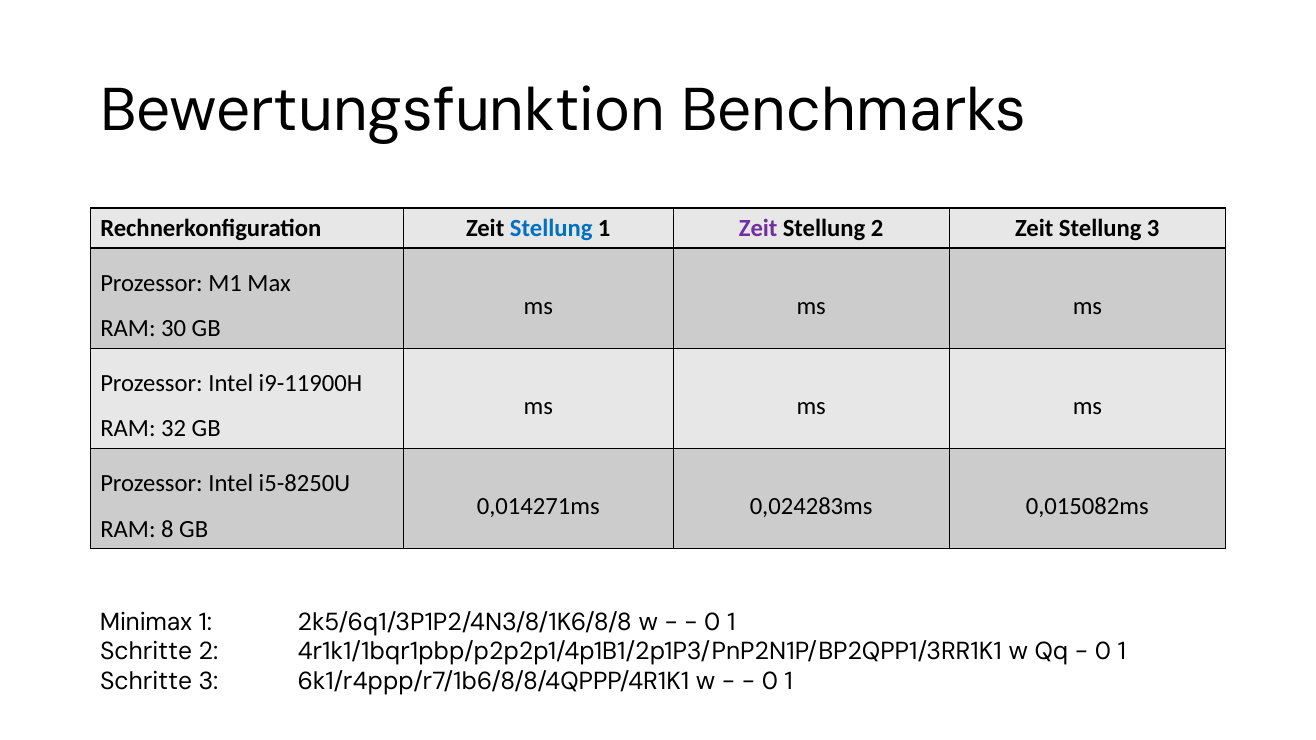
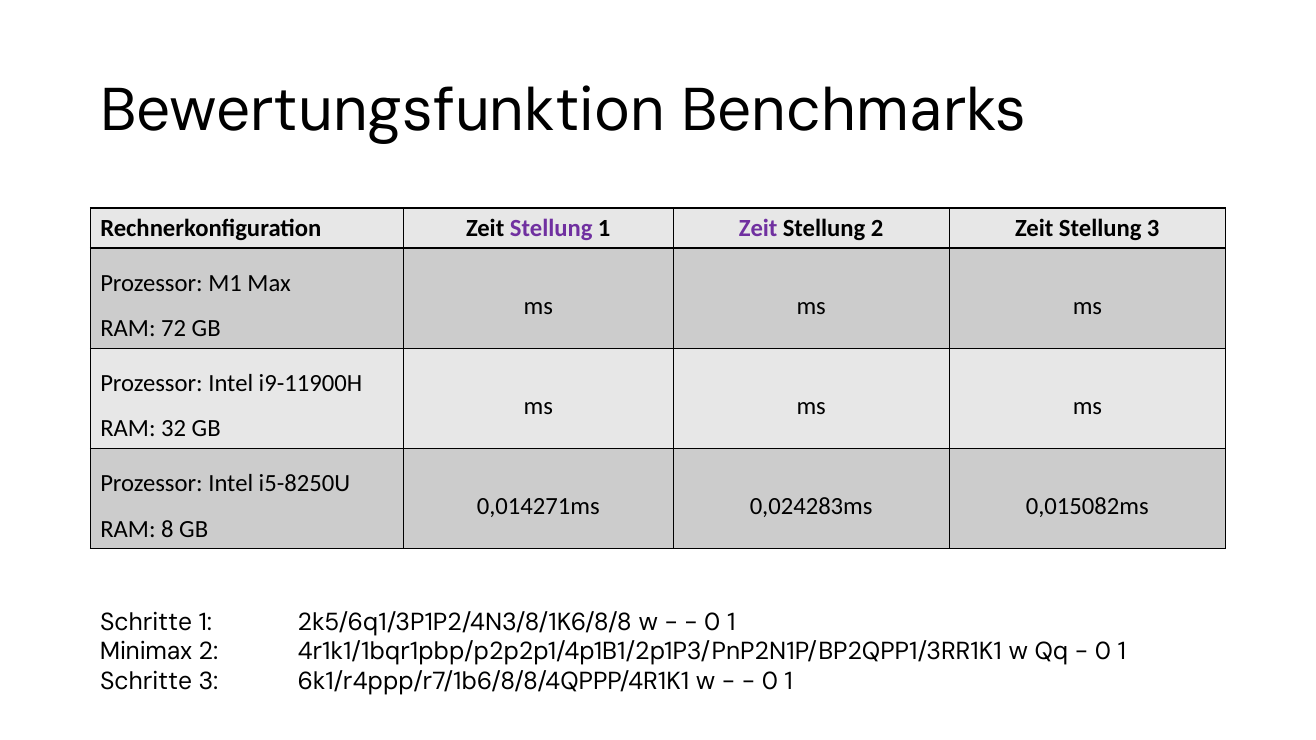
Stellung at (551, 228) colour: blue -> purple
30: 30 -> 72
Minimax at (146, 622): Minimax -> Schritte
Schritte at (146, 652): Schritte -> Minimax
